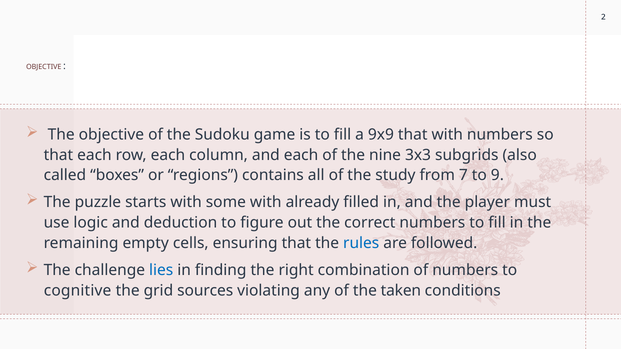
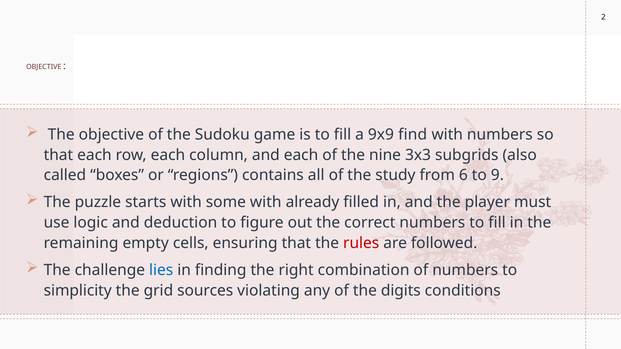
9x9 that: that -> find
7: 7 -> 6
rules colour: blue -> red
cognitive: cognitive -> simplicity
taken: taken -> digits
